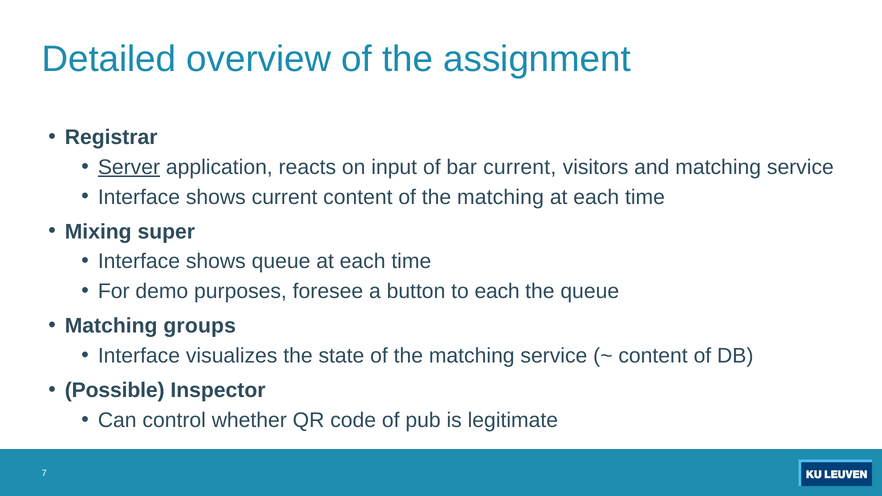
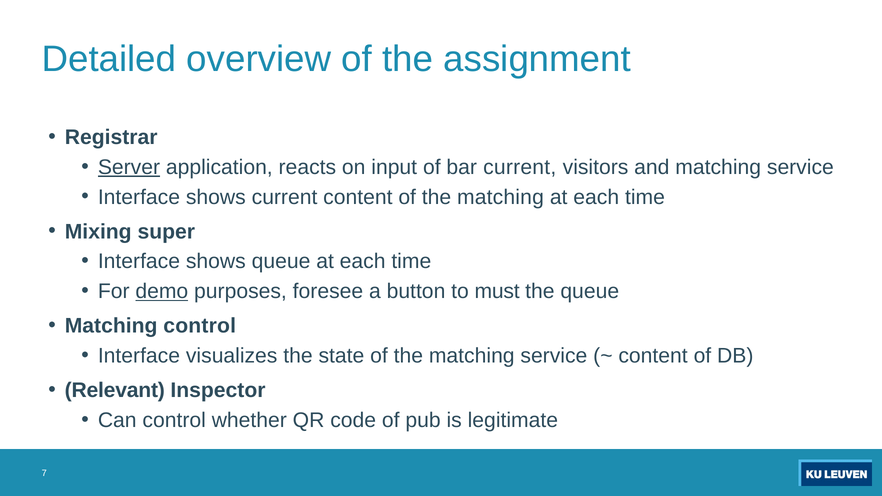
demo underline: none -> present
to each: each -> must
Matching groups: groups -> control
Possible: Possible -> Relevant
